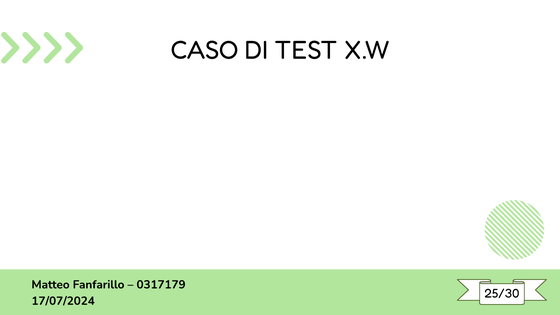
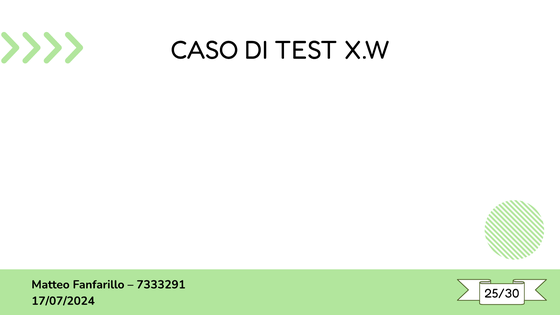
0317179: 0317179 -> 7333291
